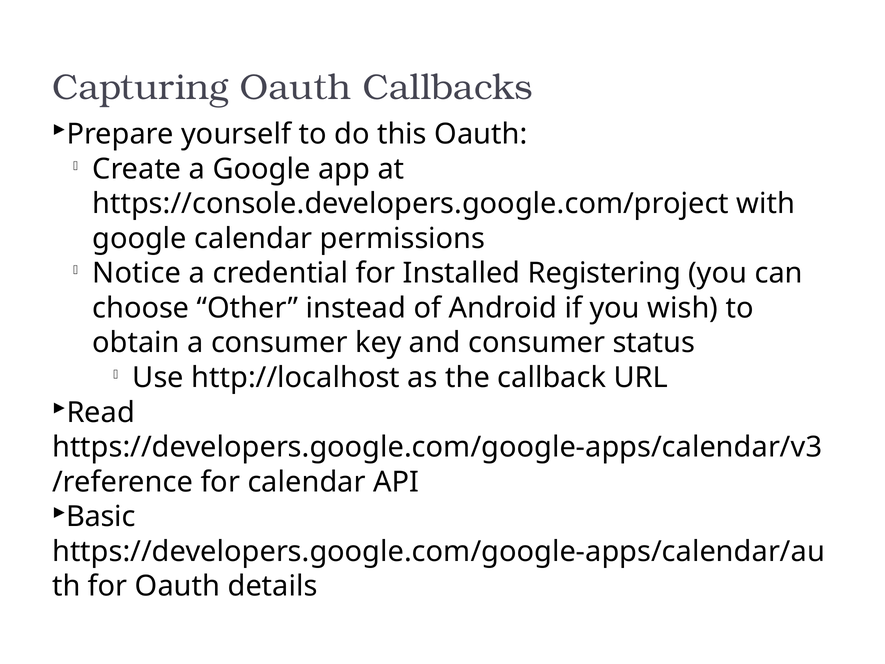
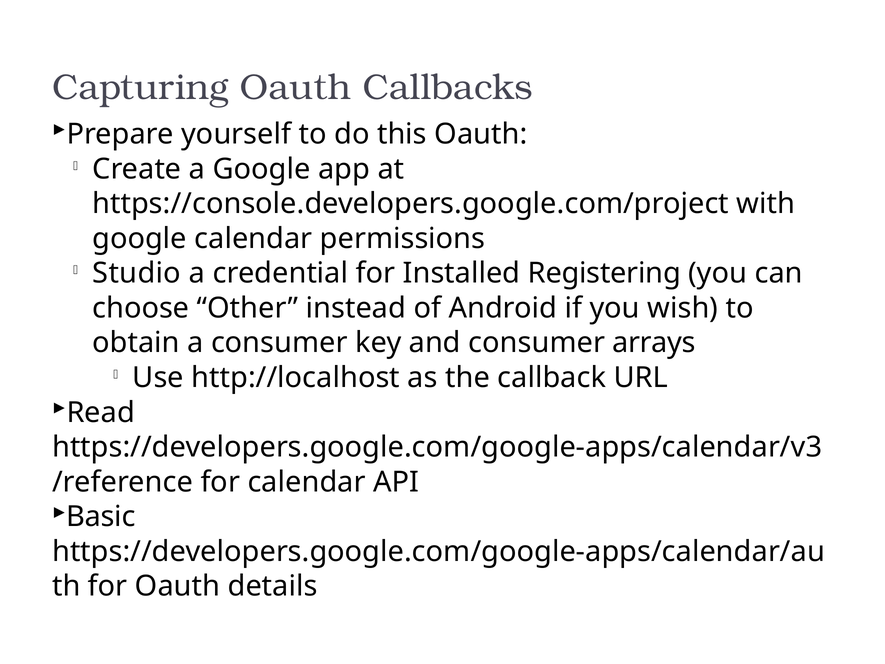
Notice: Notice -> Studio
status: status -> arrays
